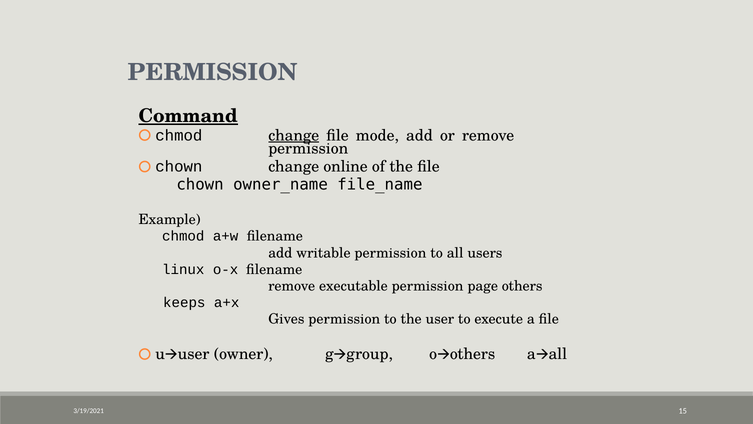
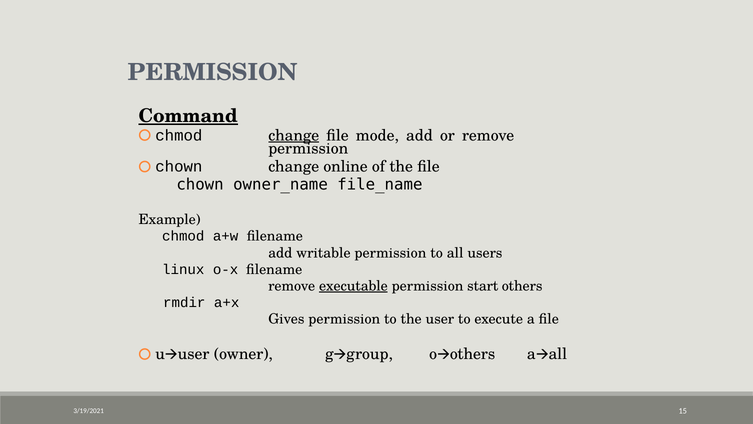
executable underline: none -> present
page: page -> start
keeps: keeps -> rmdir
